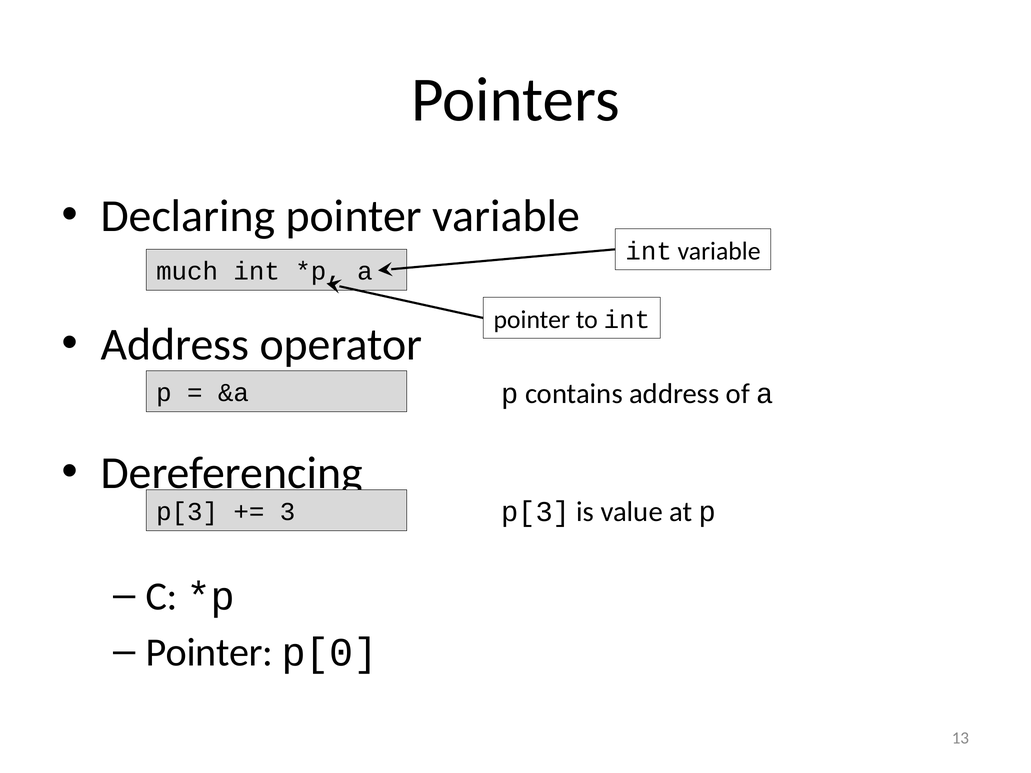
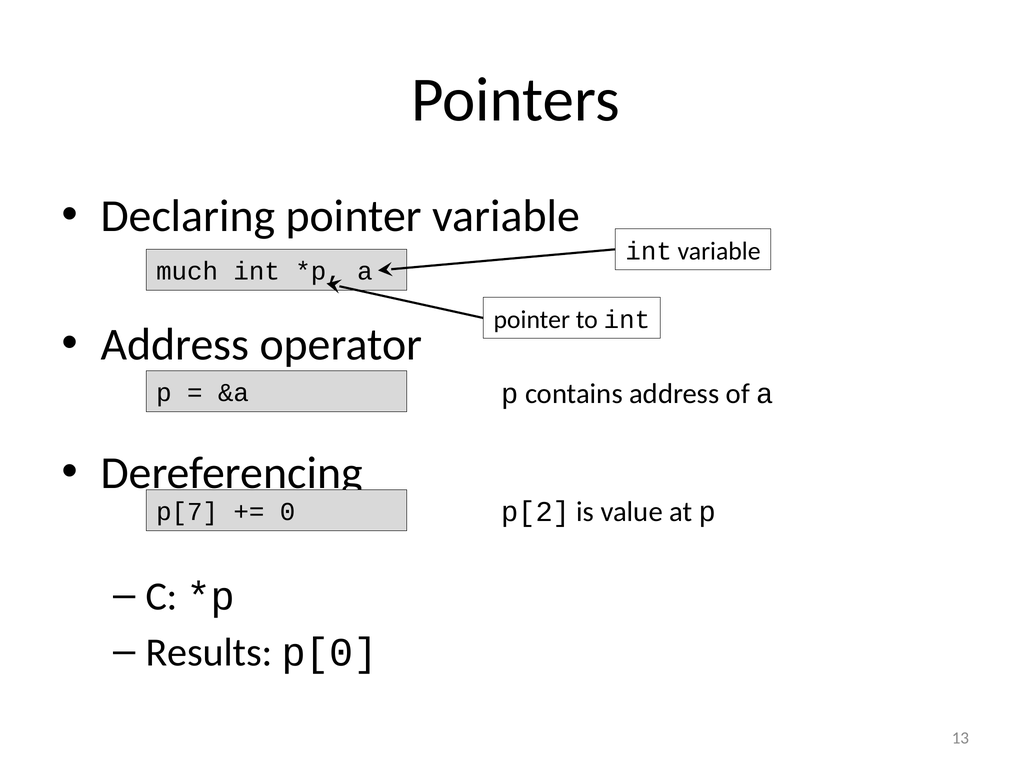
p[3 at (536, 512): p[3 -> p[2
p[3 at (187, 512): p[3 -> p[7
3: 3 -> 0
Pointer at (209, 653): Pointer -> Results
